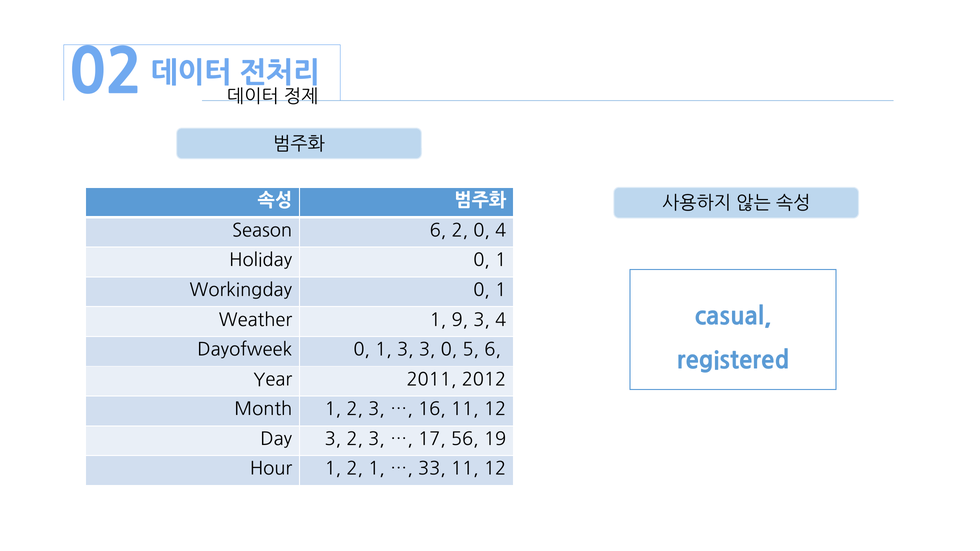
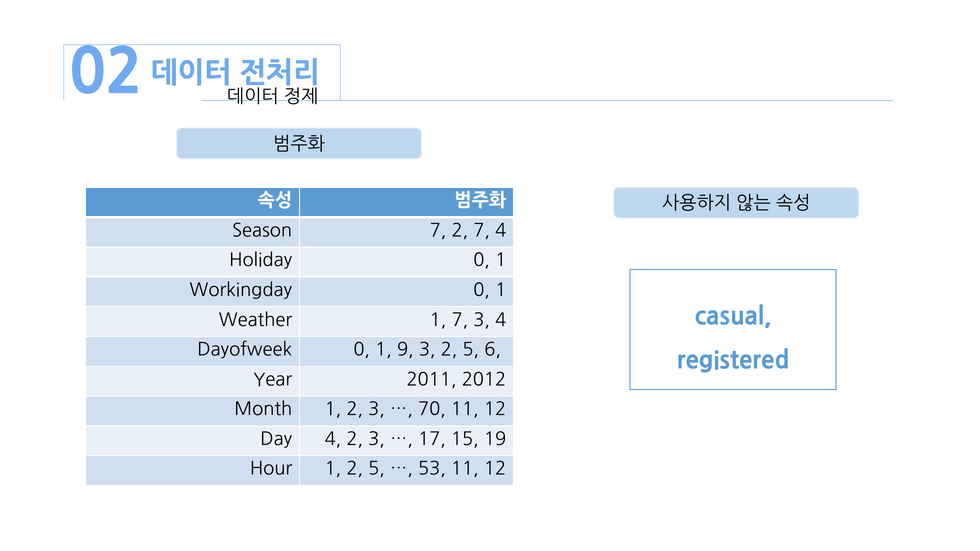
Season 6: 6 -> 7
2 0: 0 -> 7
1 9: 9 -> 7
1 3: 3 -> 9
3 0: 0 -> 2
16: 16 -> 70
Day 3: 3 -> 4
56: 56 -> 15
1 2 1: 1 -> 5
33: 33 -> 53
